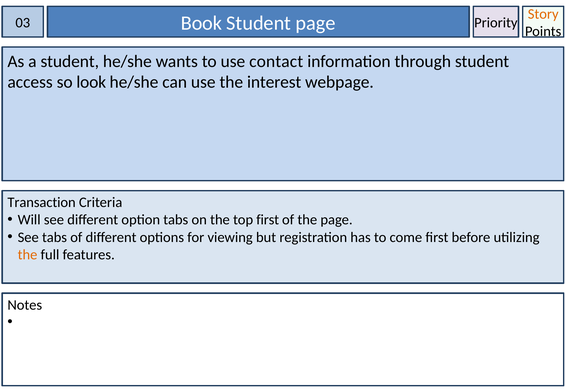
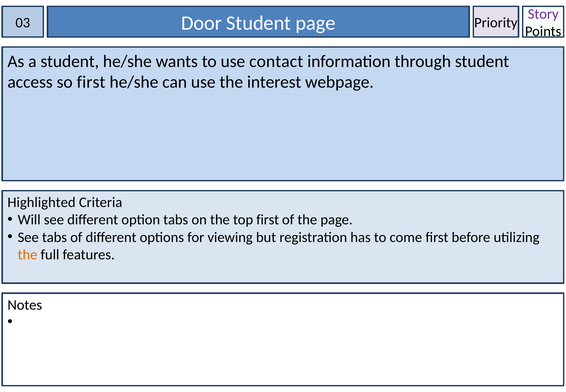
Story colour: orange -> purple
Book: Book -> Door
so look: look -> first
Transaction: Transaction -> Highlighted
